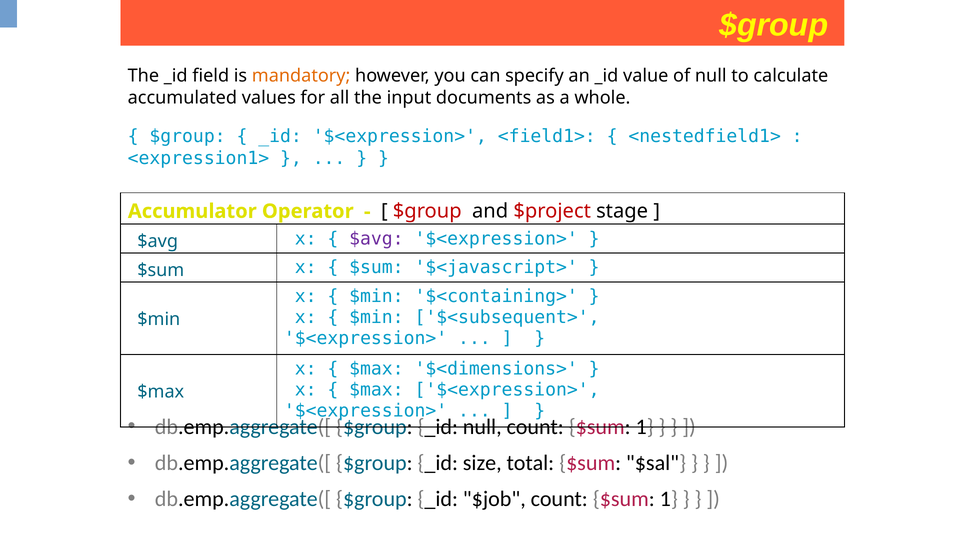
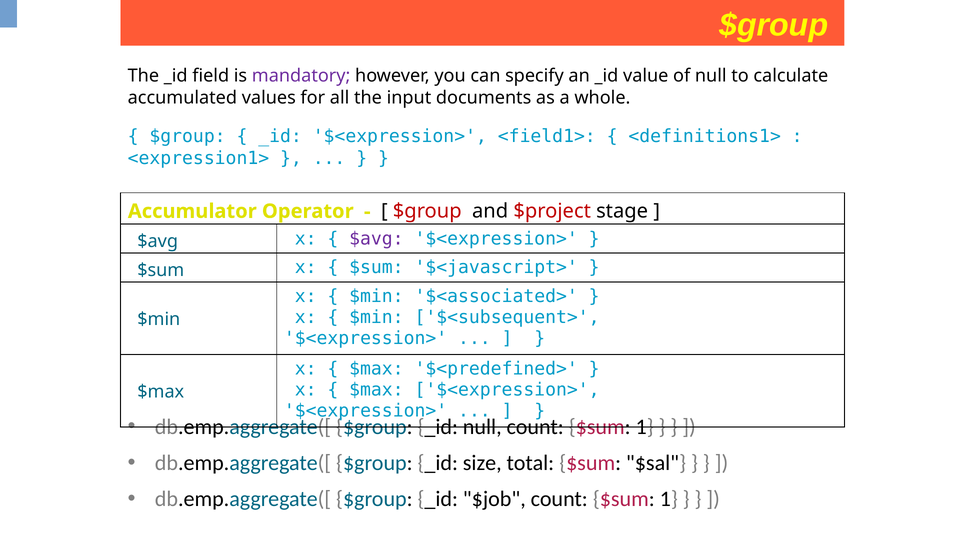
mandatory colour: orange -> purple
<nestedfield1>: <nestedfield1> -> <definitions1>
$<containing>: $<containing> -> $<associated>
$<dimensions>: $<dimensions> -> $<predefined>
